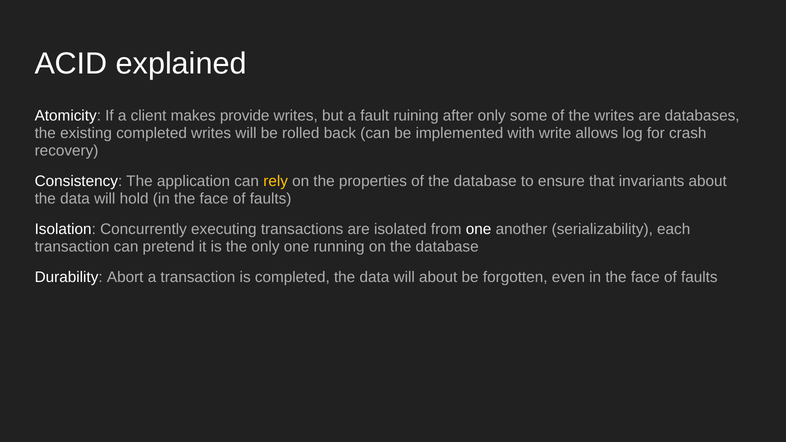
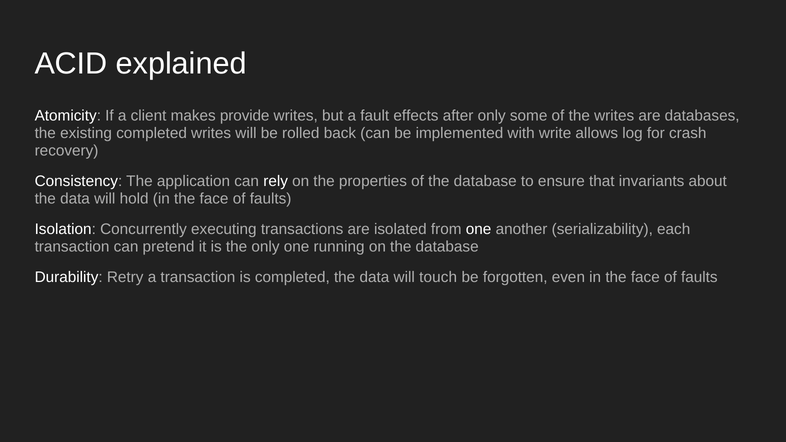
ruining: ruining -> effects
rely colour: yellow -> white
Abort: Abort -> Retry
will about: about -> touch
